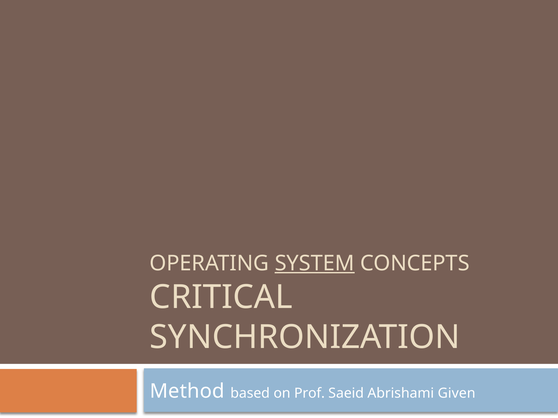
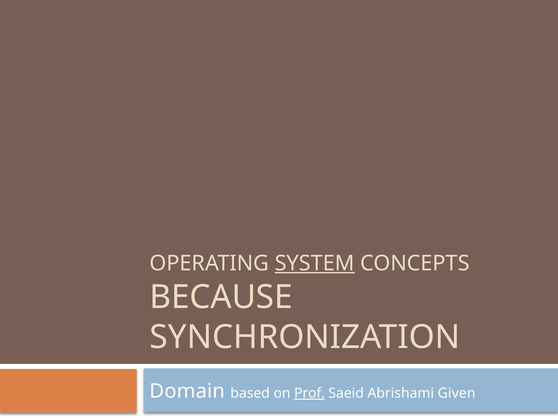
CRITICAL: CRITICAL -> BECAUSE
Method: Method -> Domain
Prof underline: none -> present
